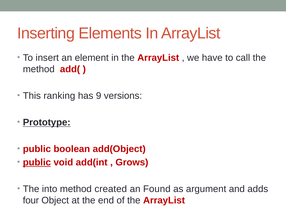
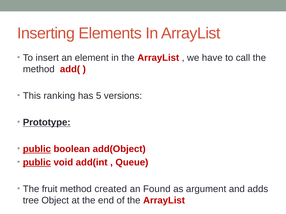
9: 9 -> 5
public at (37, 149) underline: none -> present
Grows: Grows -> Queue
into: into -> fruit
four: four -> tree
